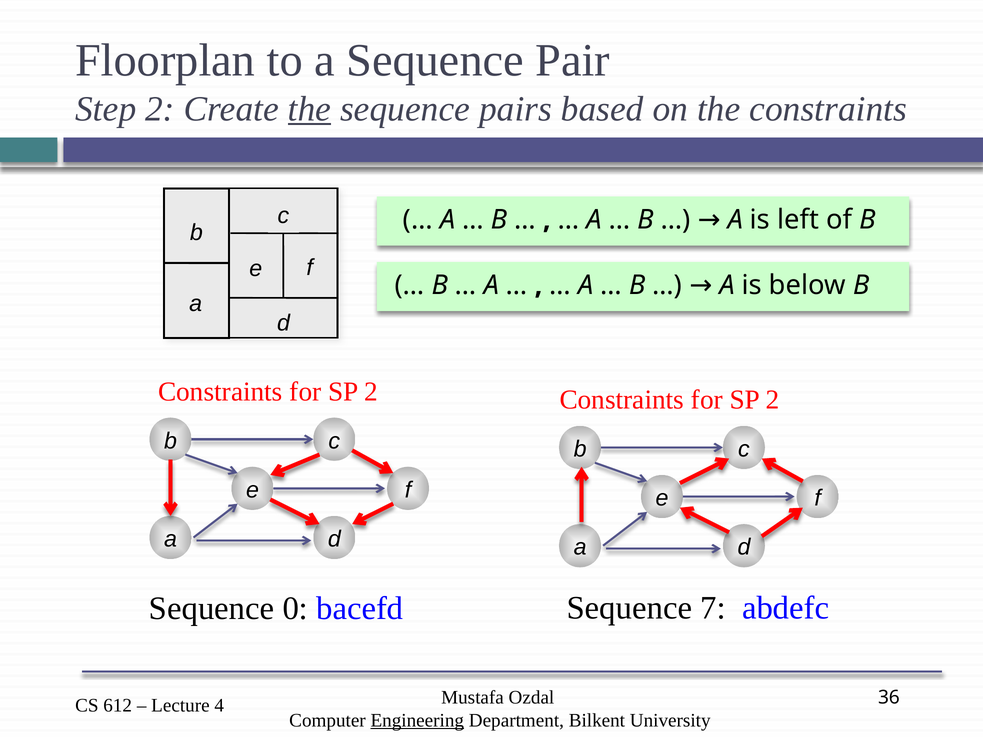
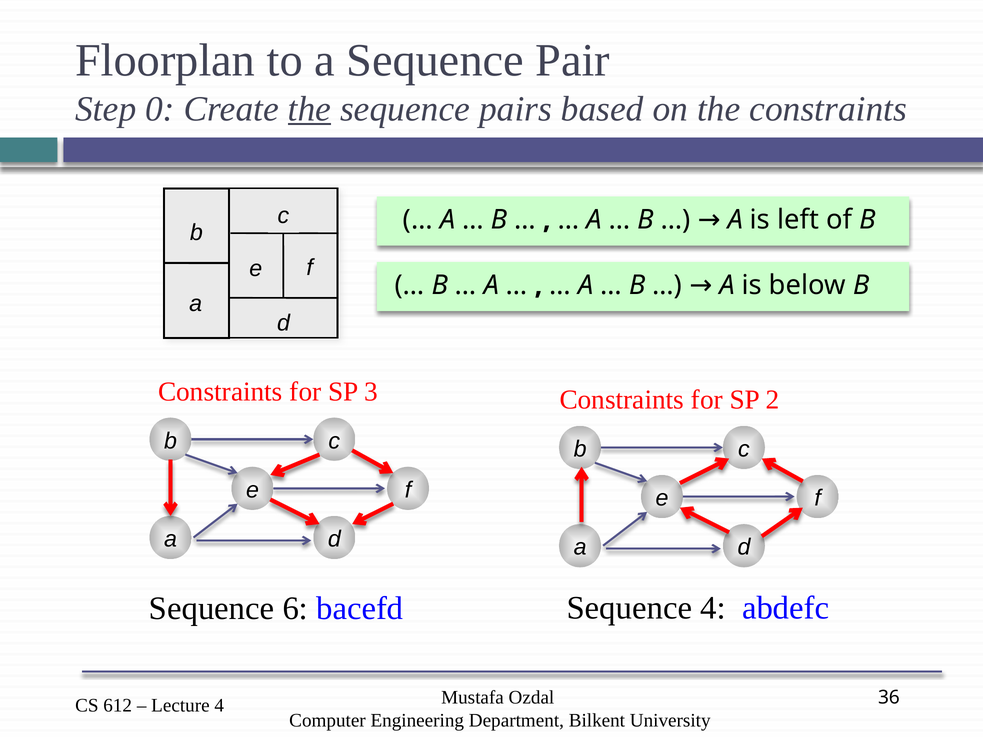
Step 2: 2 -> 0
2 at (371, 392): 2 -> 3
0: 0 -> 6
Sequence 7: 7 -> 4
Engineering underline: present -> none
